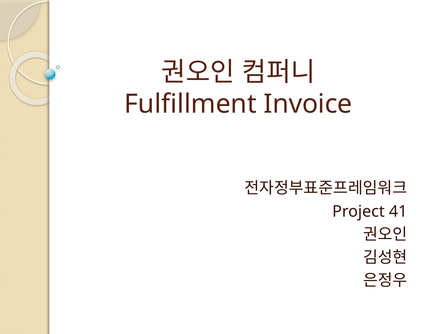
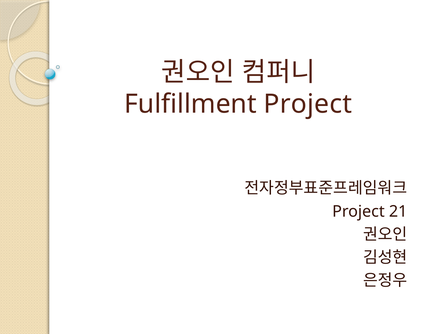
Fulfillment Invoice: Invoice -> Project
41: 41 -> 21
